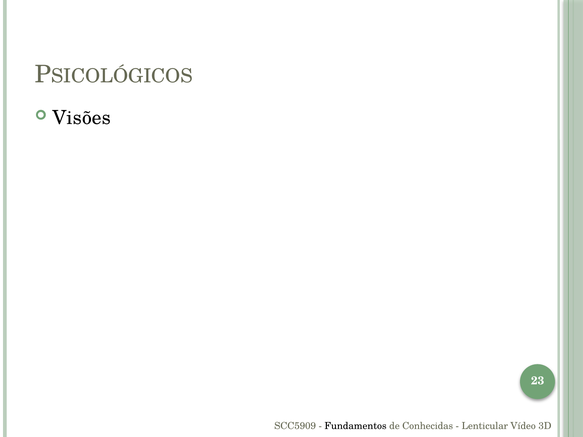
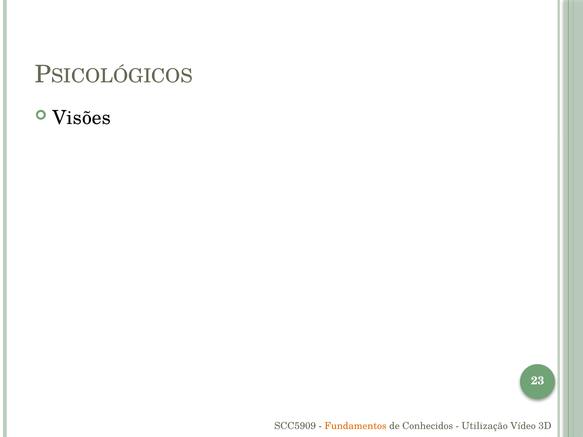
Fundamentos colour: black -> orange
Conhecidas: Conhecidas -> Conhecidos
Lenticular: Lenticular -> Utilização
